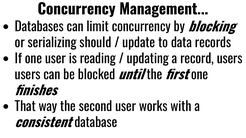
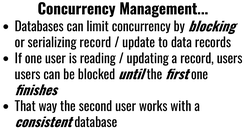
serializing should: should -> record
